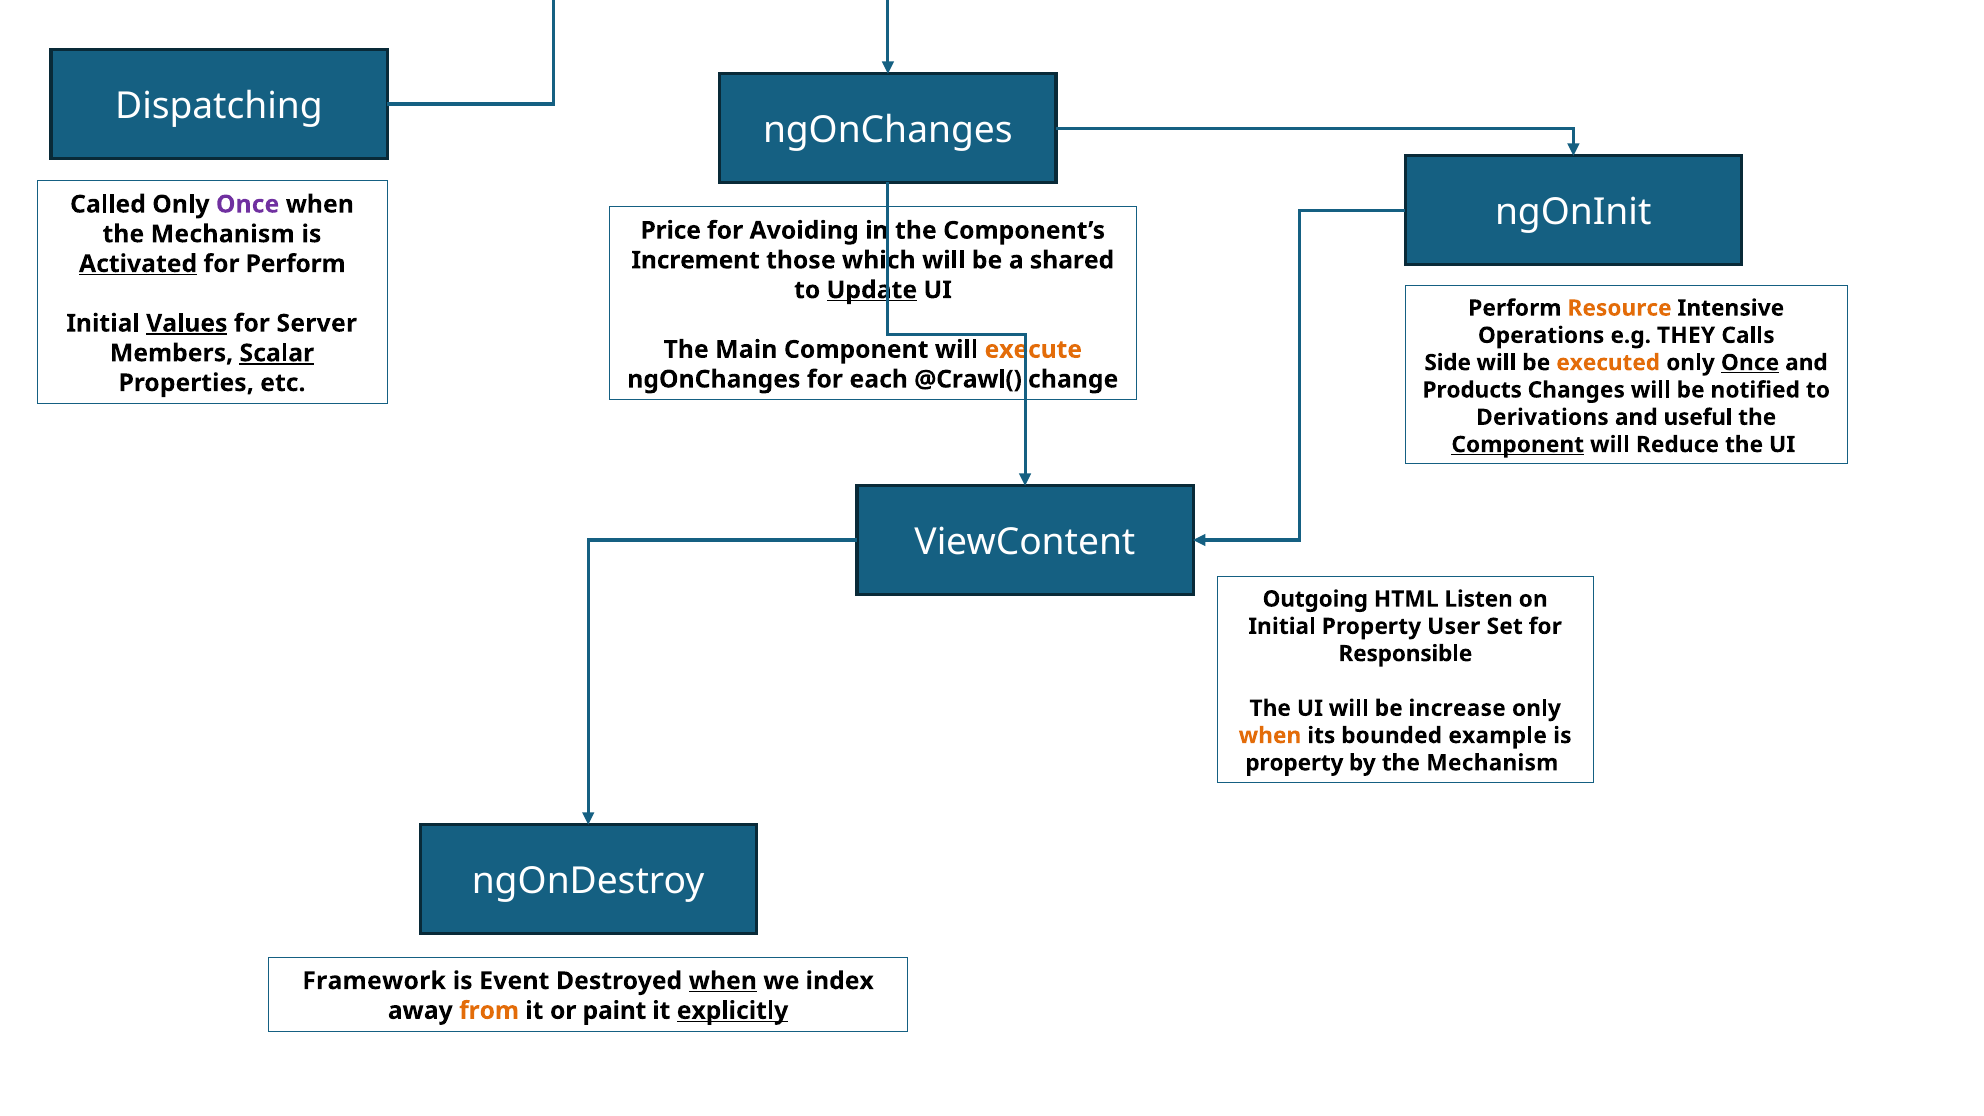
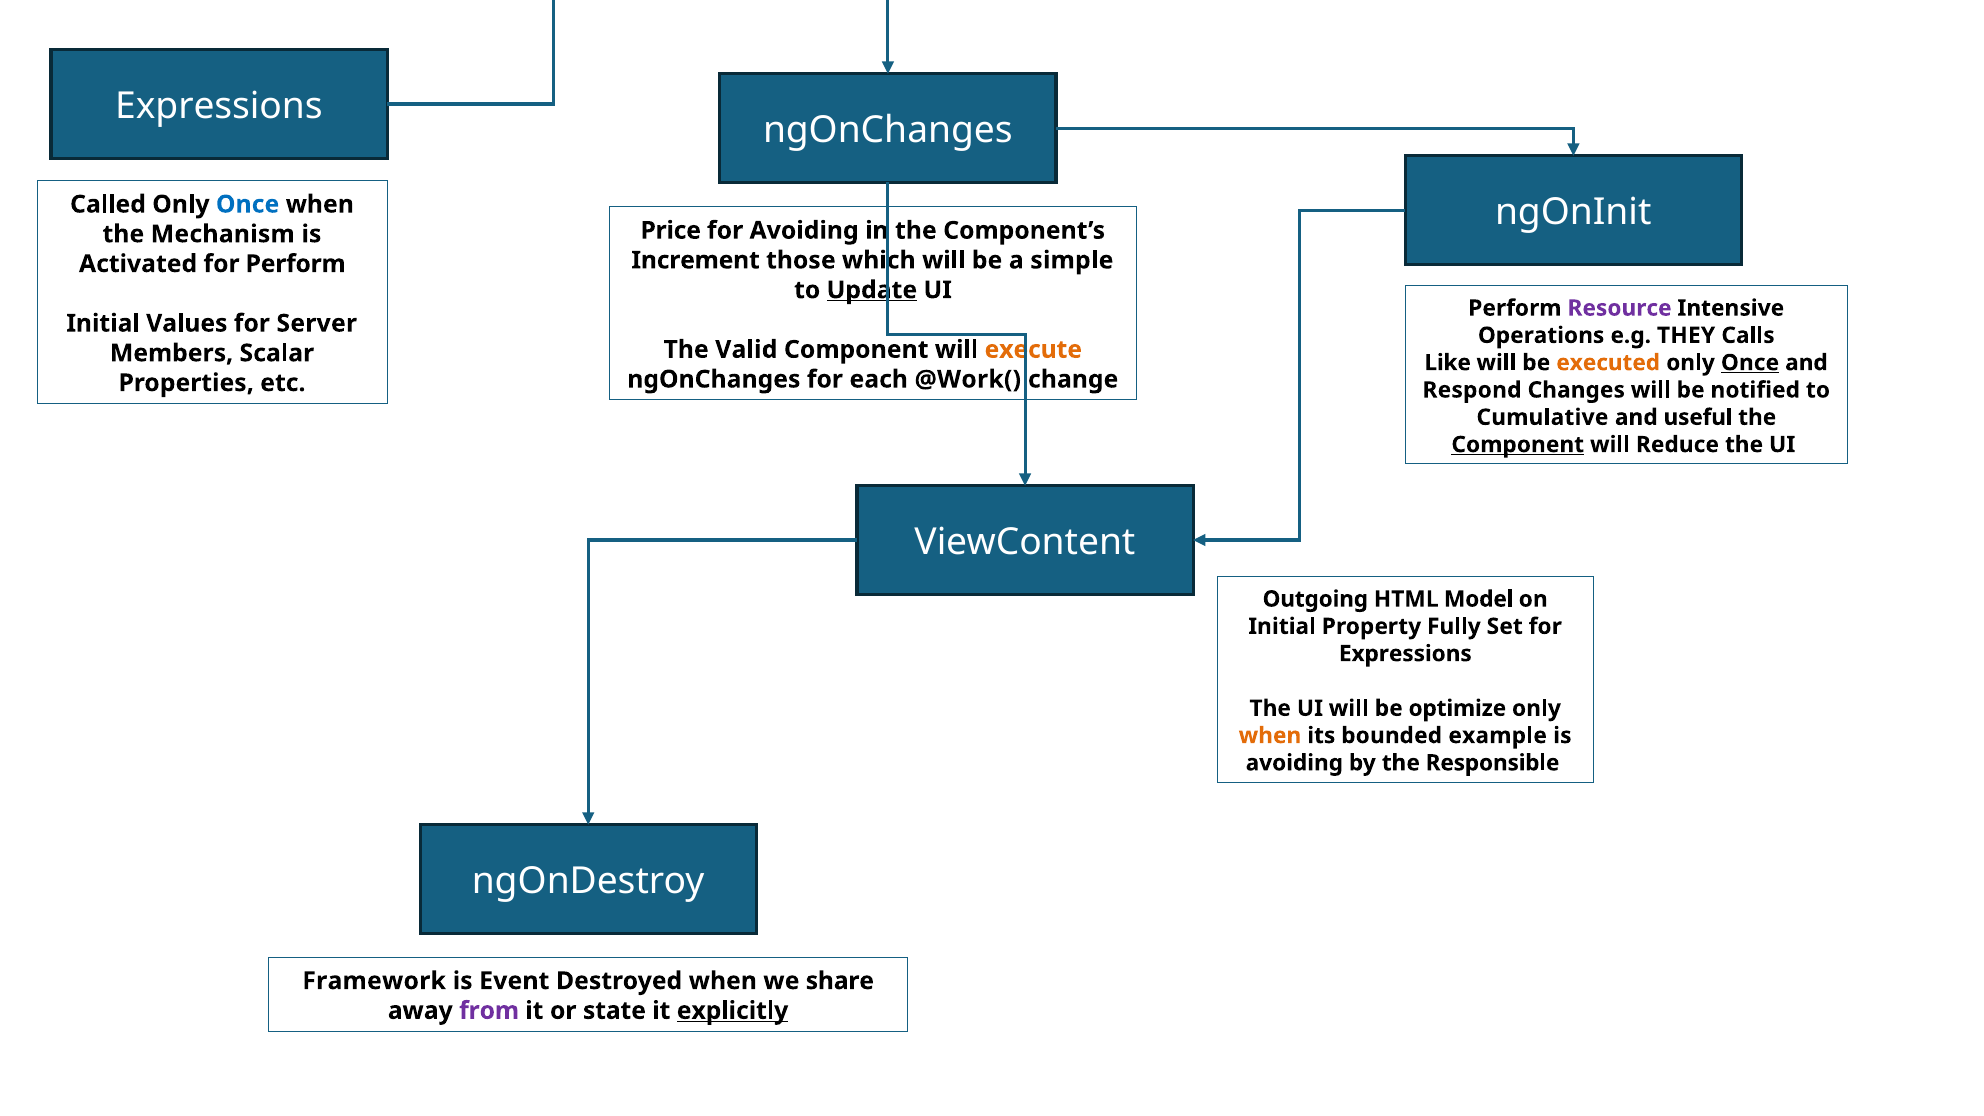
Dispatching at (219, 107): Dispatching -> Expressions
Once at (248, 204) colour: purple -> blue
shared: shared -> simple
Activated underline: present -> none
Resource colour: orange -> purple
Values underline: present -> none
Main: Main -> Valid
Scalar underline: present -> none
Side: Side -> Like
@Crawl(: @Crawl( -> @Work(
Products: Products -> Respond
Derivations: Derivations -> Cumulative
Listen: Listen -> Model
User: User -> Fully
Responsible at (1405, 654): Responsible -> Expressions
increase: increase -> optimize
property at (1294, 763): property -> avoiding
by the Mechanism: Mechanism -> Responsible
when at (723, 981) underline: present -> none
index: index -> share
from colour: orange -> purple
paint: paint -> state
